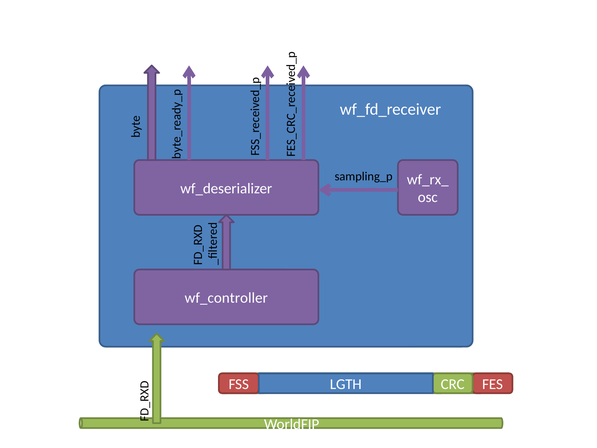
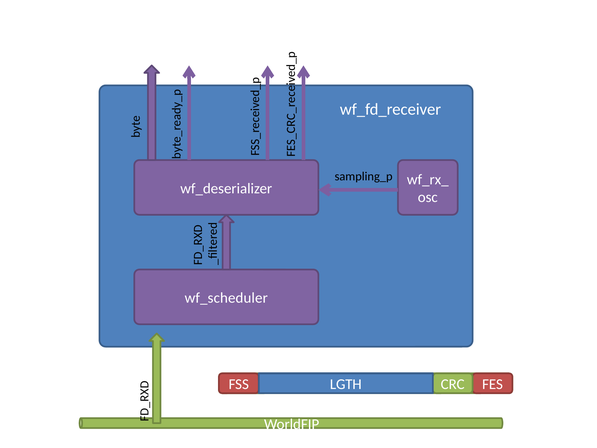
wf_controller: wf_controller -> wf_scheduler
